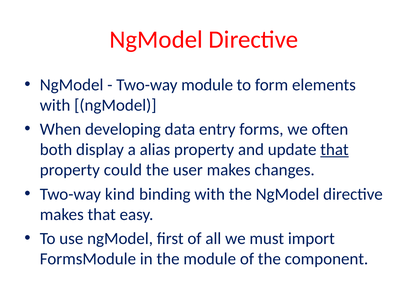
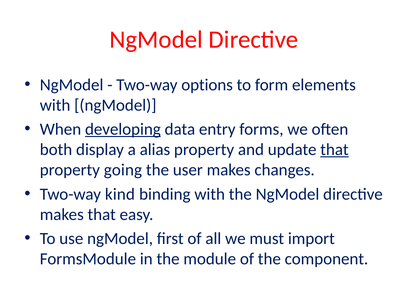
Two-way module: module -> options
developing underline: none -> present
could: could -> going
